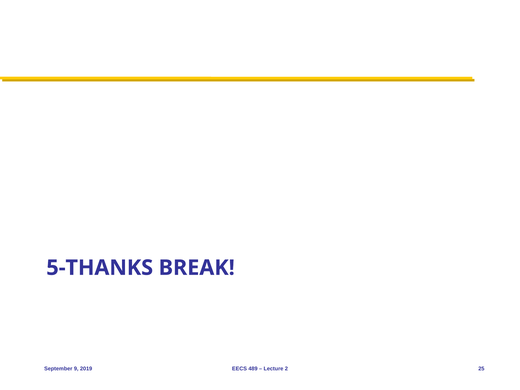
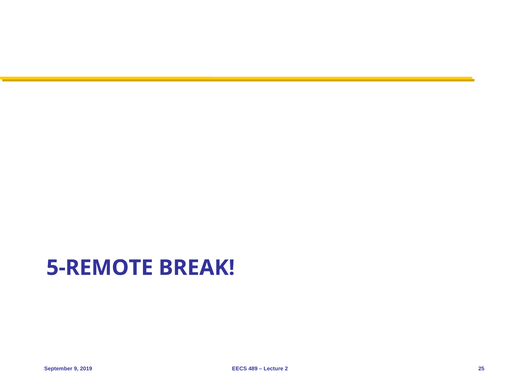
5-THANKS: 5-THANKS -> 5-REMOTE
